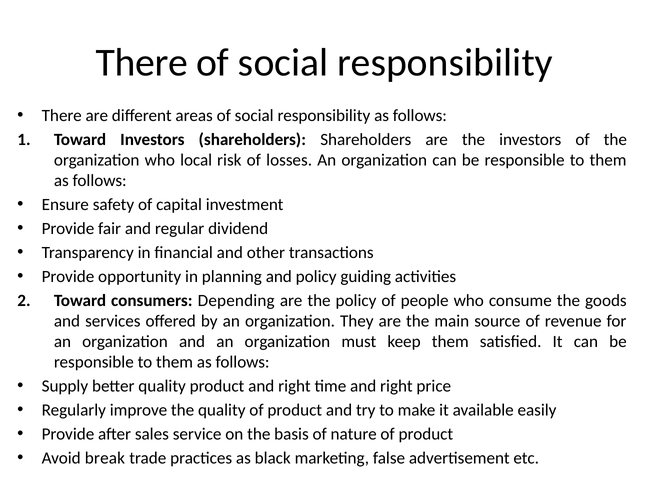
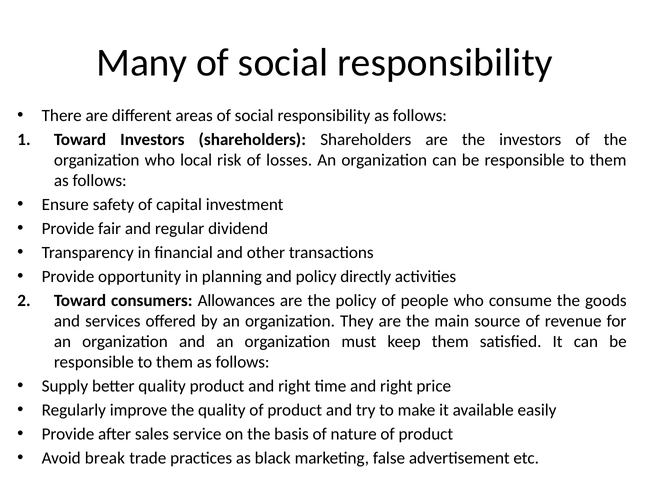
There at (142, 63): There -> Many
guiding: guiding -> directly
Depending: Depending -> Allowances
